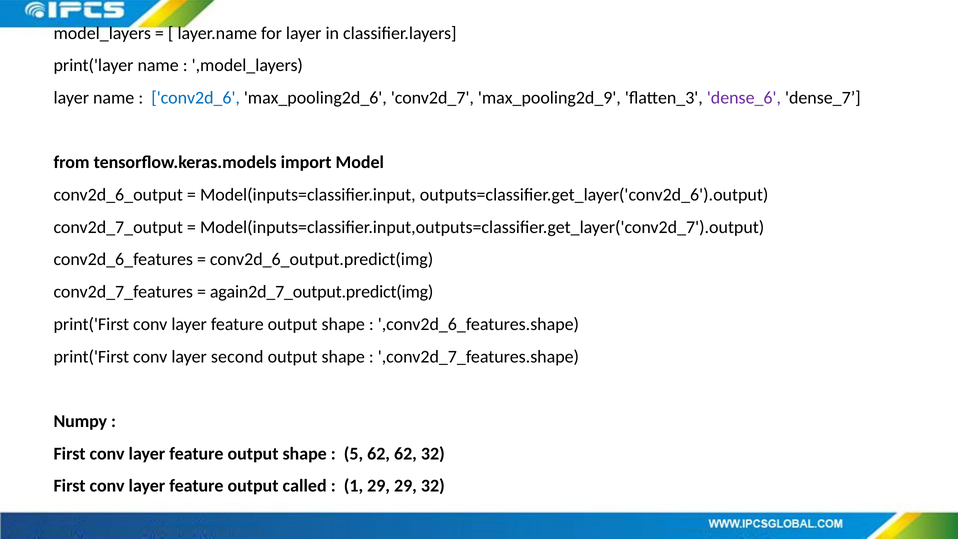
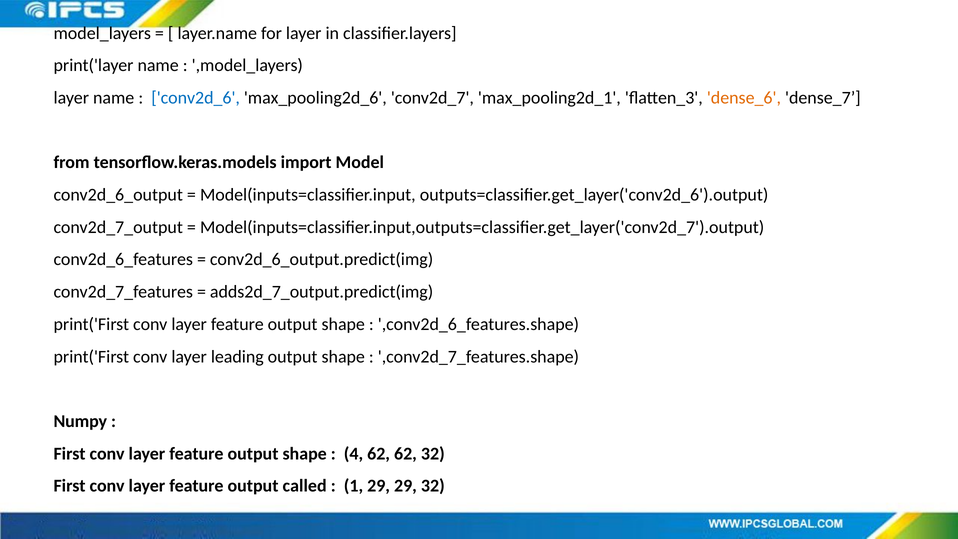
max_pooling2d_9: max_pooling2d_9 -> max_pooling2d_1
dense_6 colour: purple -> orange
again2d_7_output.predict(img: again2d_7_output.predict(img -> adds2d_7_output.predict(img
second: second -> leading
5: 5 -> 4
